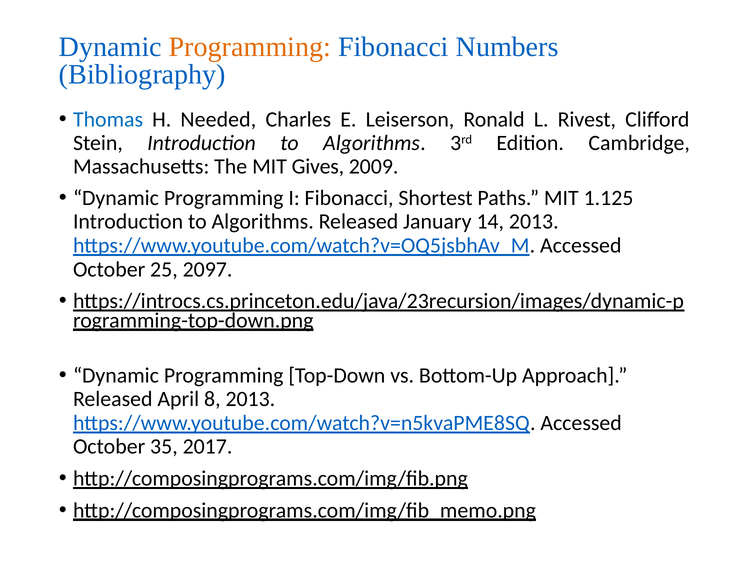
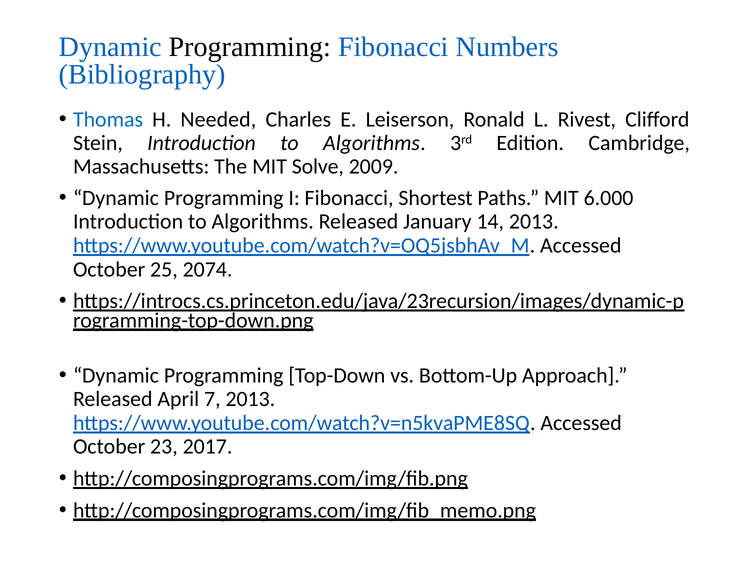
Programming at (250, 47) colour: orange -> black
Gives: Gives -> Solve
1.125: 1.125 -> 6.000
2097: 2097 -> 2074
8: 8 -> 7
35: 35 -> 23
